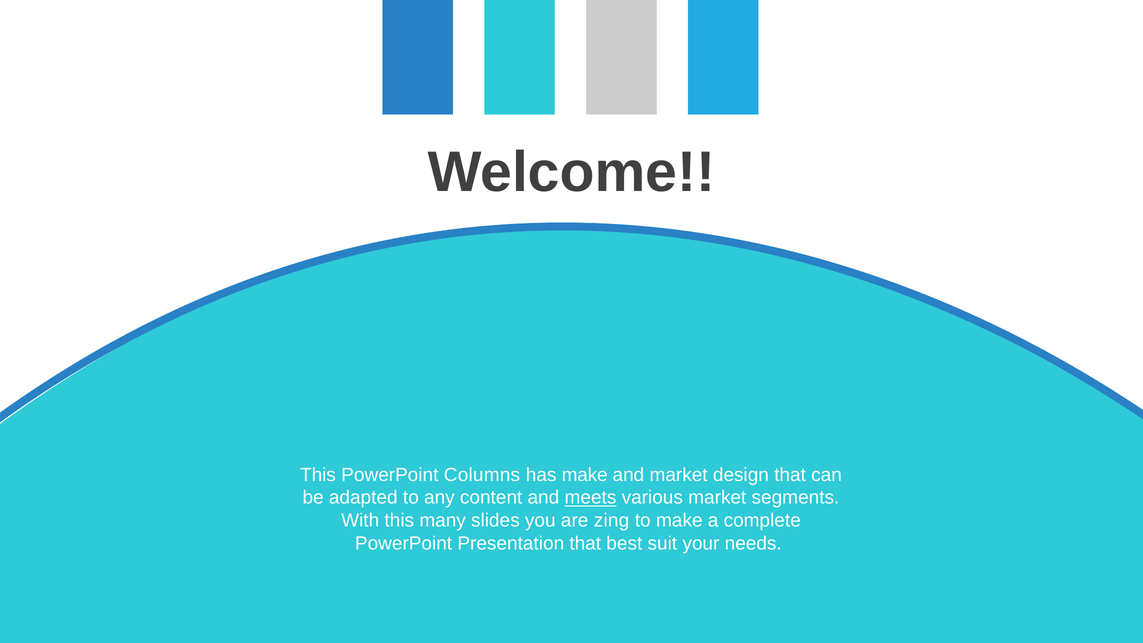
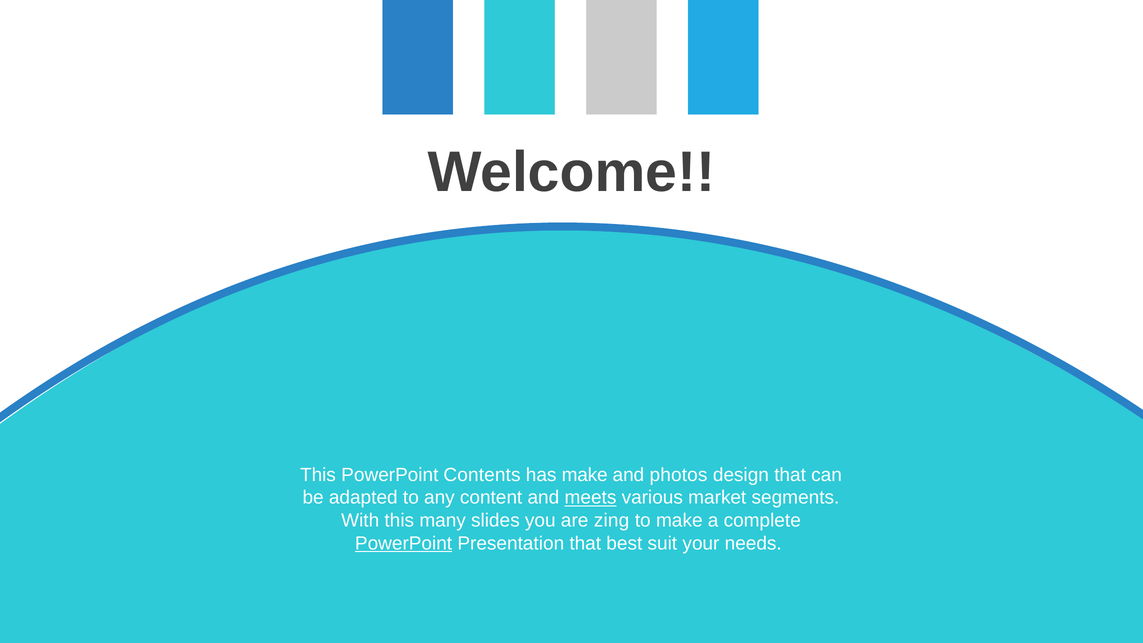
Columns: Columns -> Contents
and market: market -> photos
PowerPoint at (404, 543) underline: none -> present
